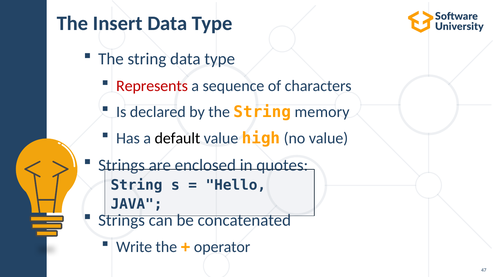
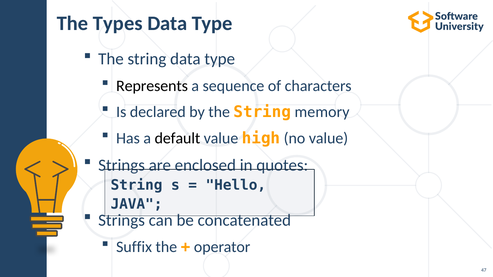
Insert: Insert -> Types
Represents colour: red -> black
Write: Write -> Suffix
